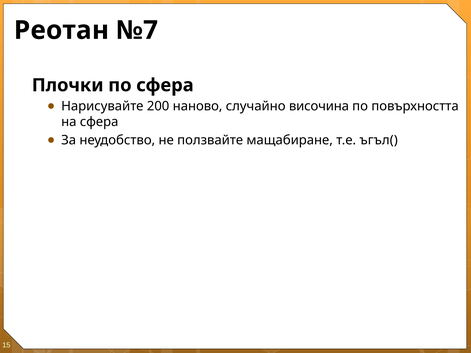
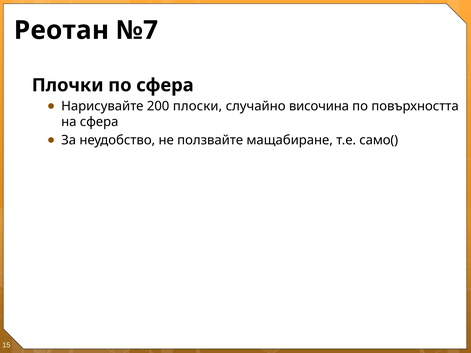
наново: наново -> плоски
ъгъл(: ъгъл( -> само(
